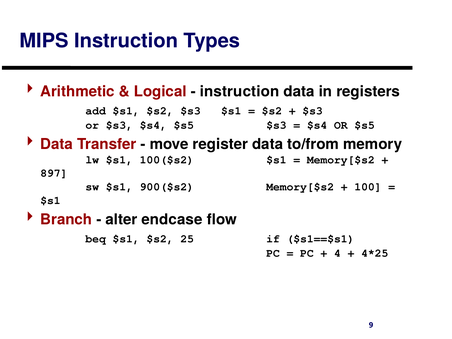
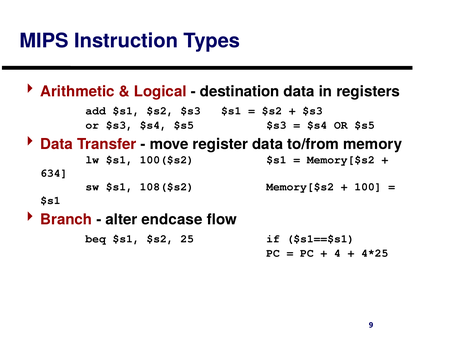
instruction at (240, 91): instruction -> destination
897: 897 -> 634
900($s2: 900($s2 -> 108($s2
